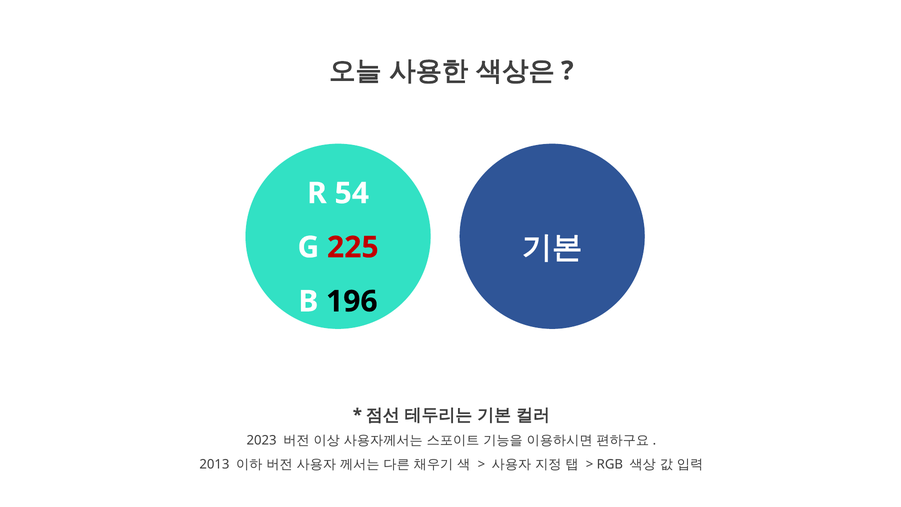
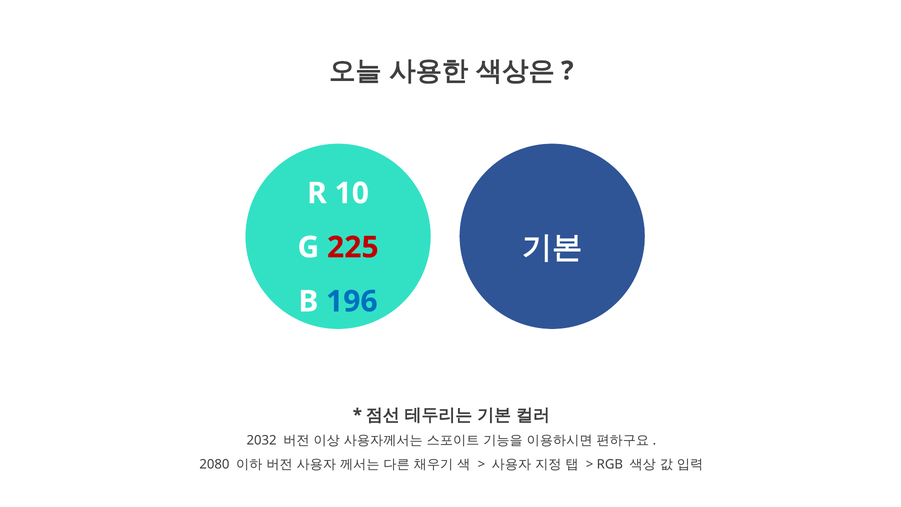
54: 54 -> 10
196 colour: black -> blue
2023: 2023 -> 2032
2013: 2013 -> 2080
